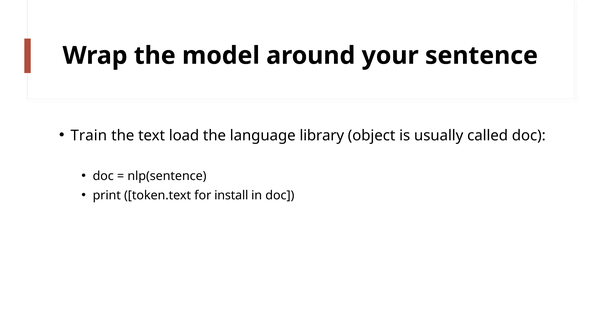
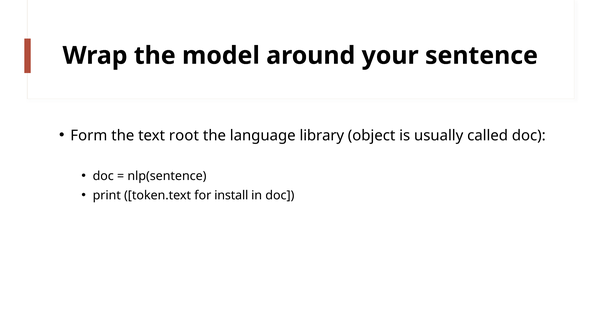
Train: Train -> Form
load: load -> root
